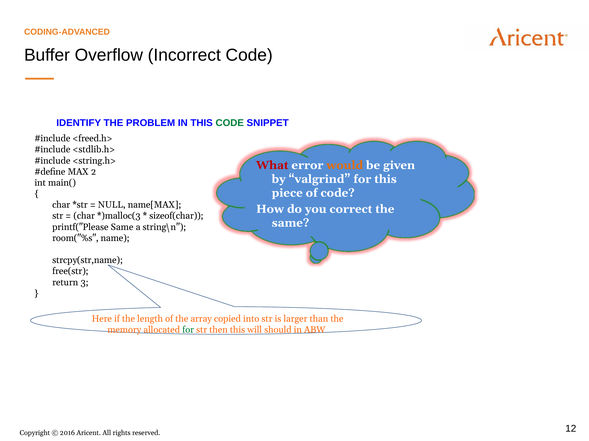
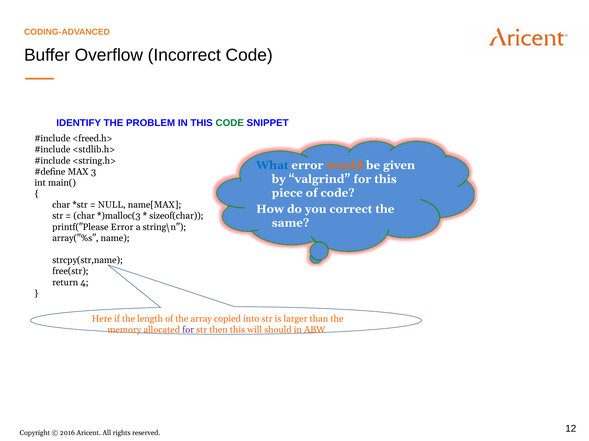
What colour: red -> blue
2: 2 -> 3
printf("Please Same: Same -> Error
room("%s: room("%s -> array("%s
3: 3 -> 4
for at (188, 330) colour: green -> purple
